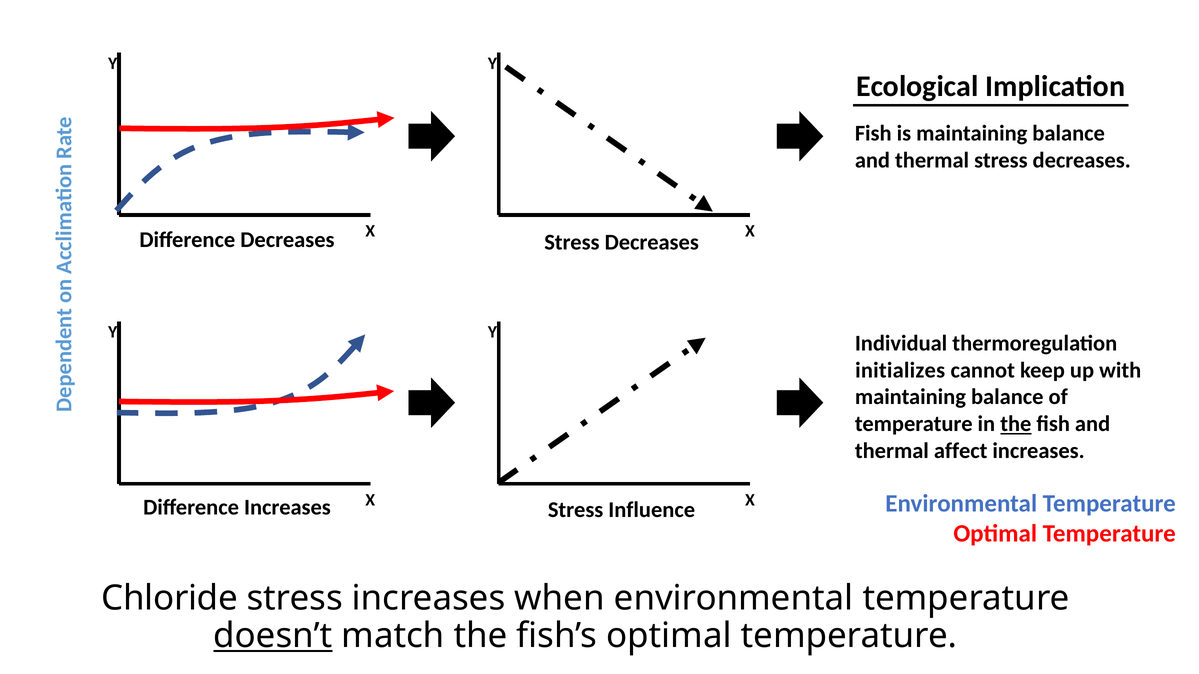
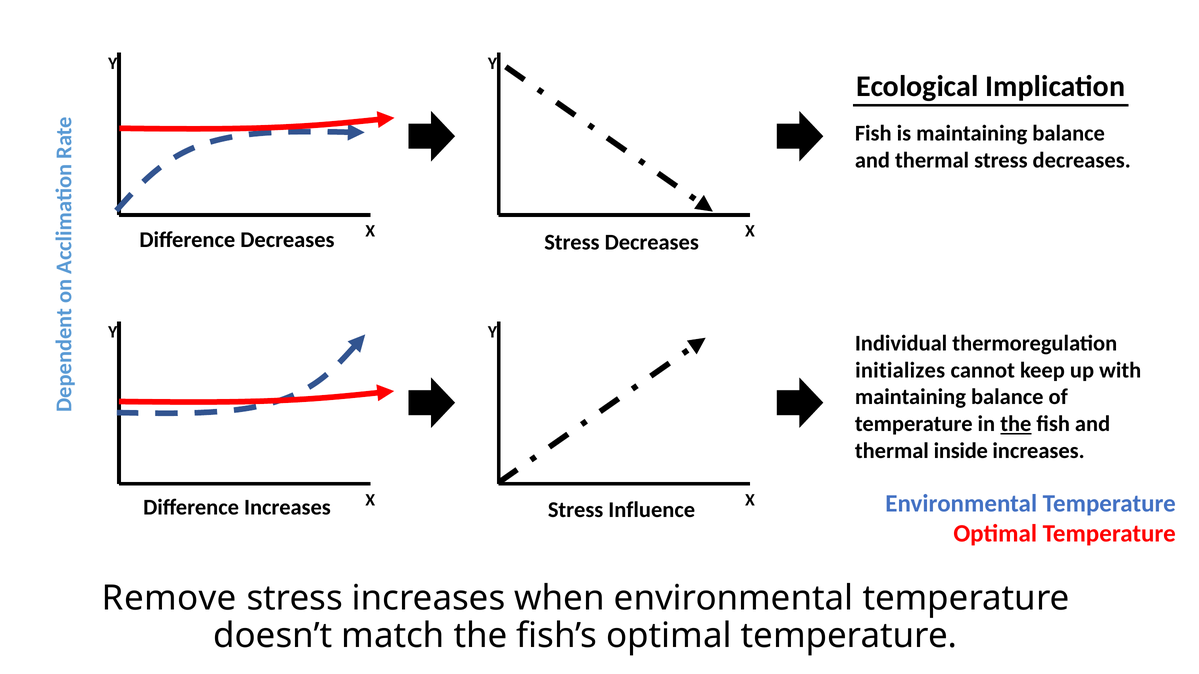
affect: affect -> inside
Chloride: Chloride -> Remove
doesn’t underline: present -> none
